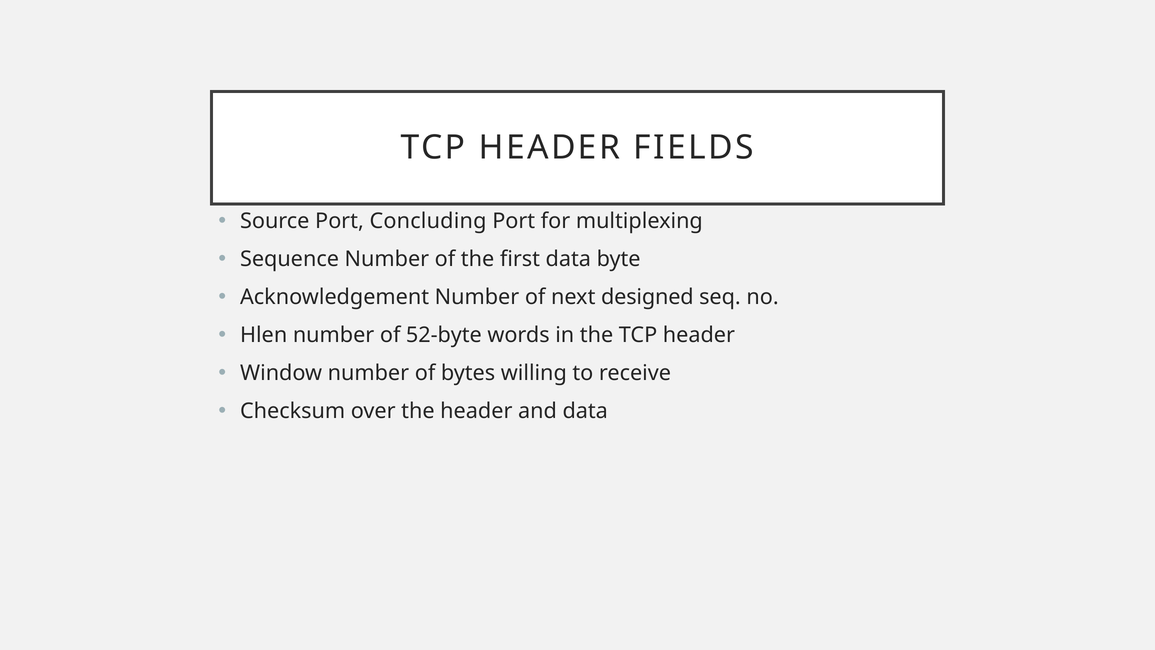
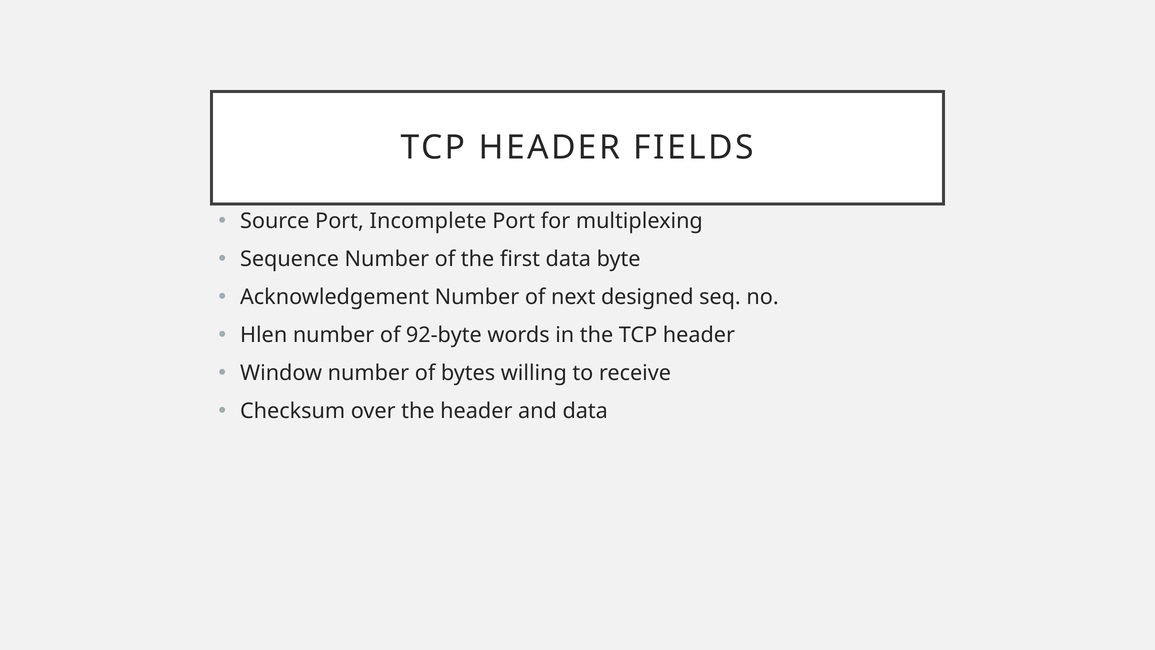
Concluding: Concluding -> Incomplete
52-byte: 52-byte -> 92-byte
